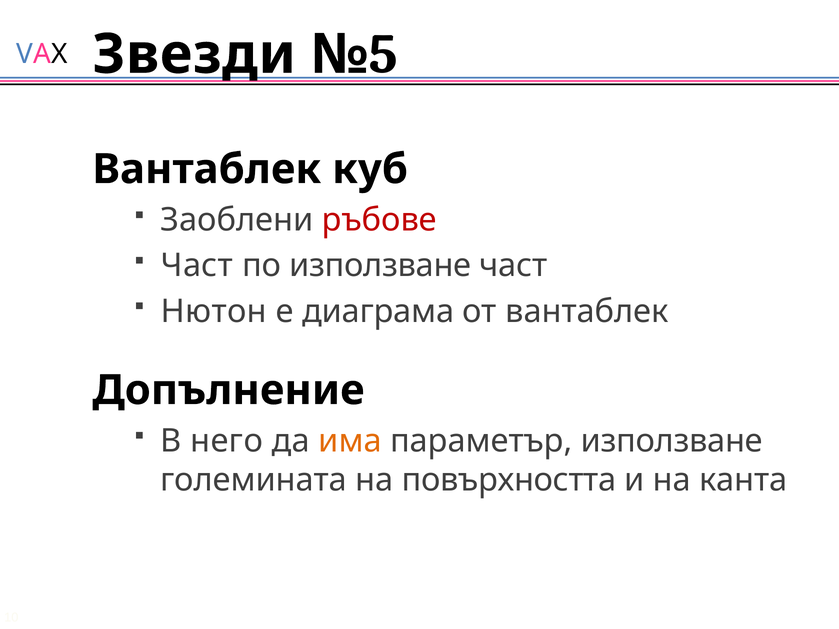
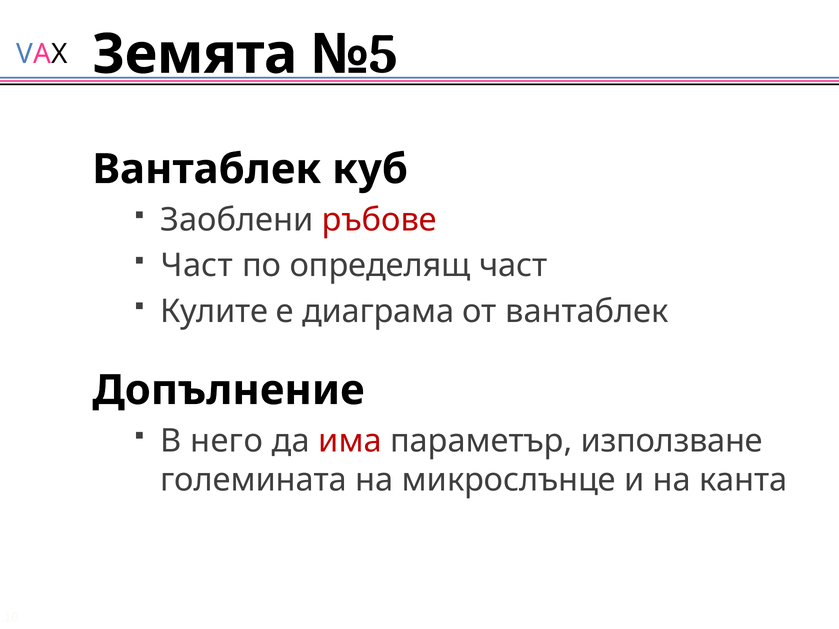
Звезди: Звезди -> Земята
по използване: използване -> определящ
Нютон: Нютон -> Кулите
има colour: orange -> red
повърхността: повърхността -> микрослънце
